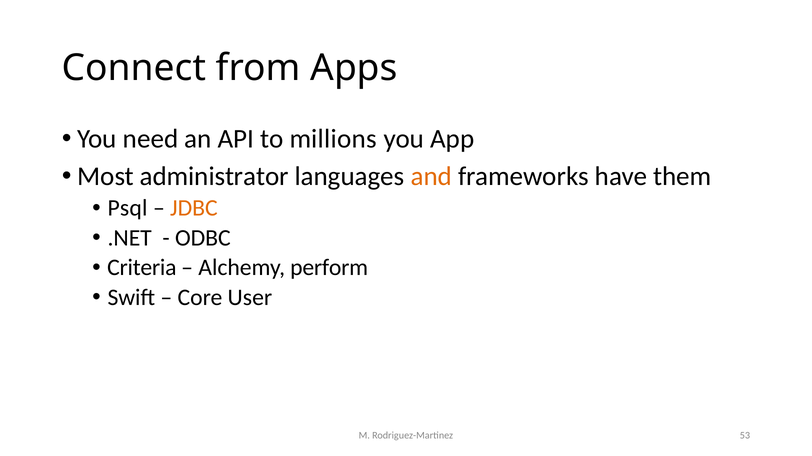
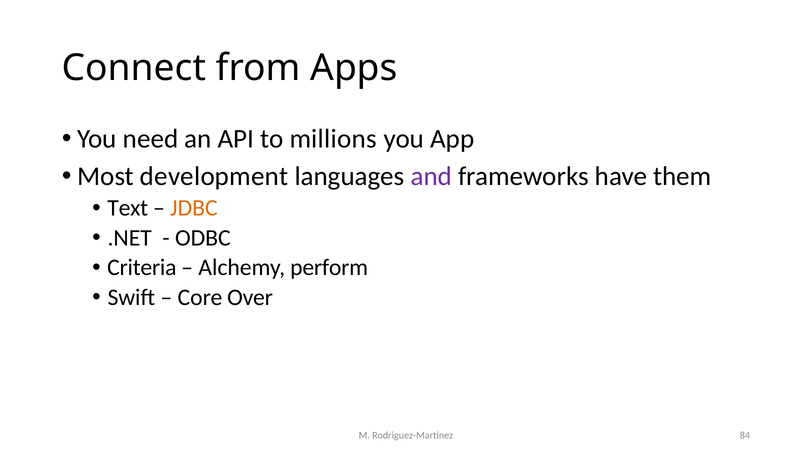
administrator: administrator -> development
and colour: orange -> purple
Psql: Psql -> Text
User: User -> Over
53: 53 -> 84
